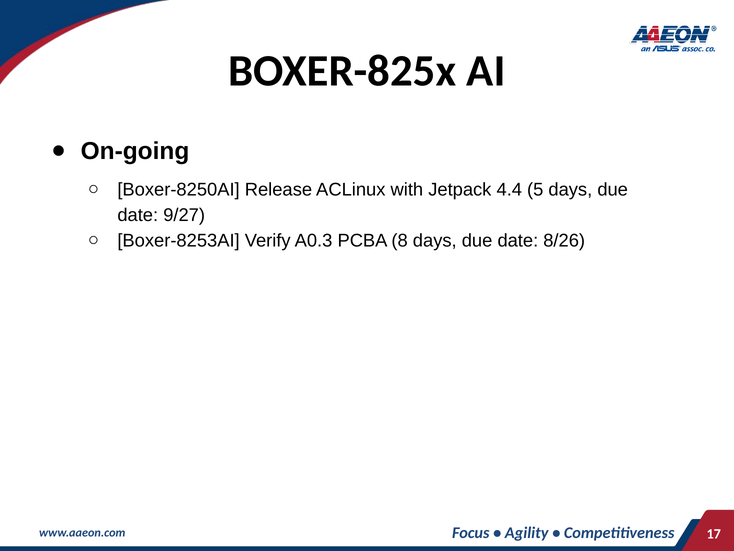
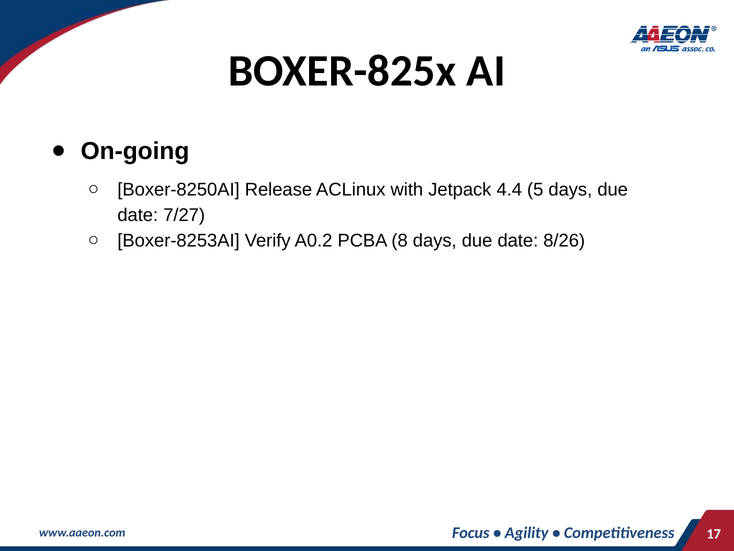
9/27: 9/27 -> 7/27
A0.3: A0.3 -> A0.2
